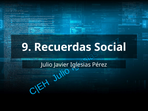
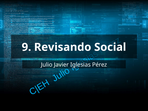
Recuerdas: Recuerdas -> Revisando
